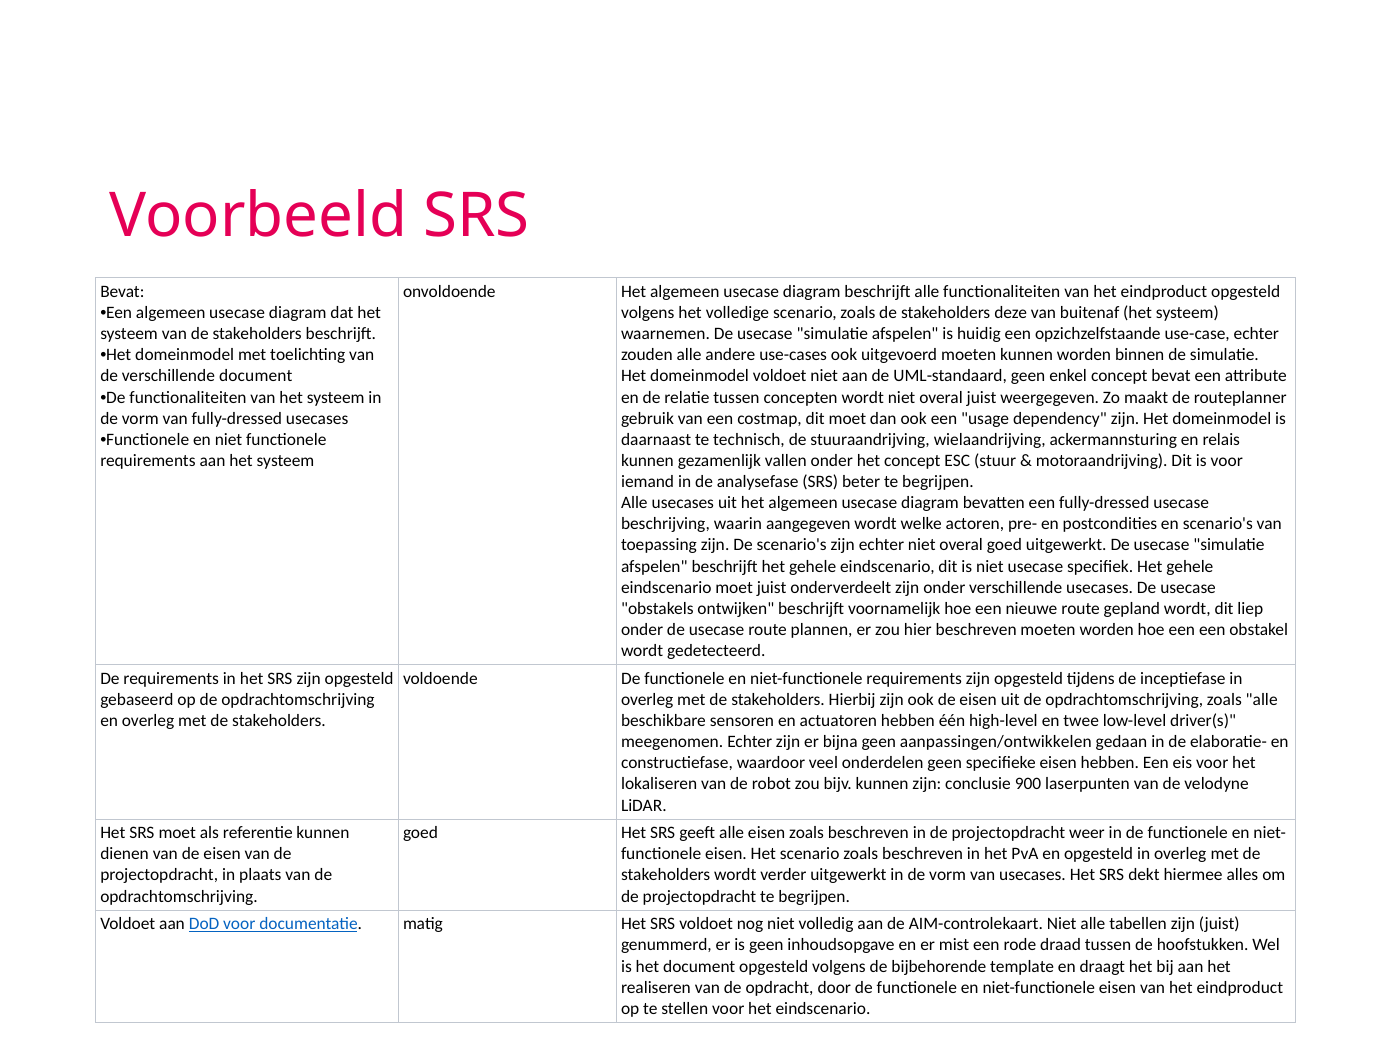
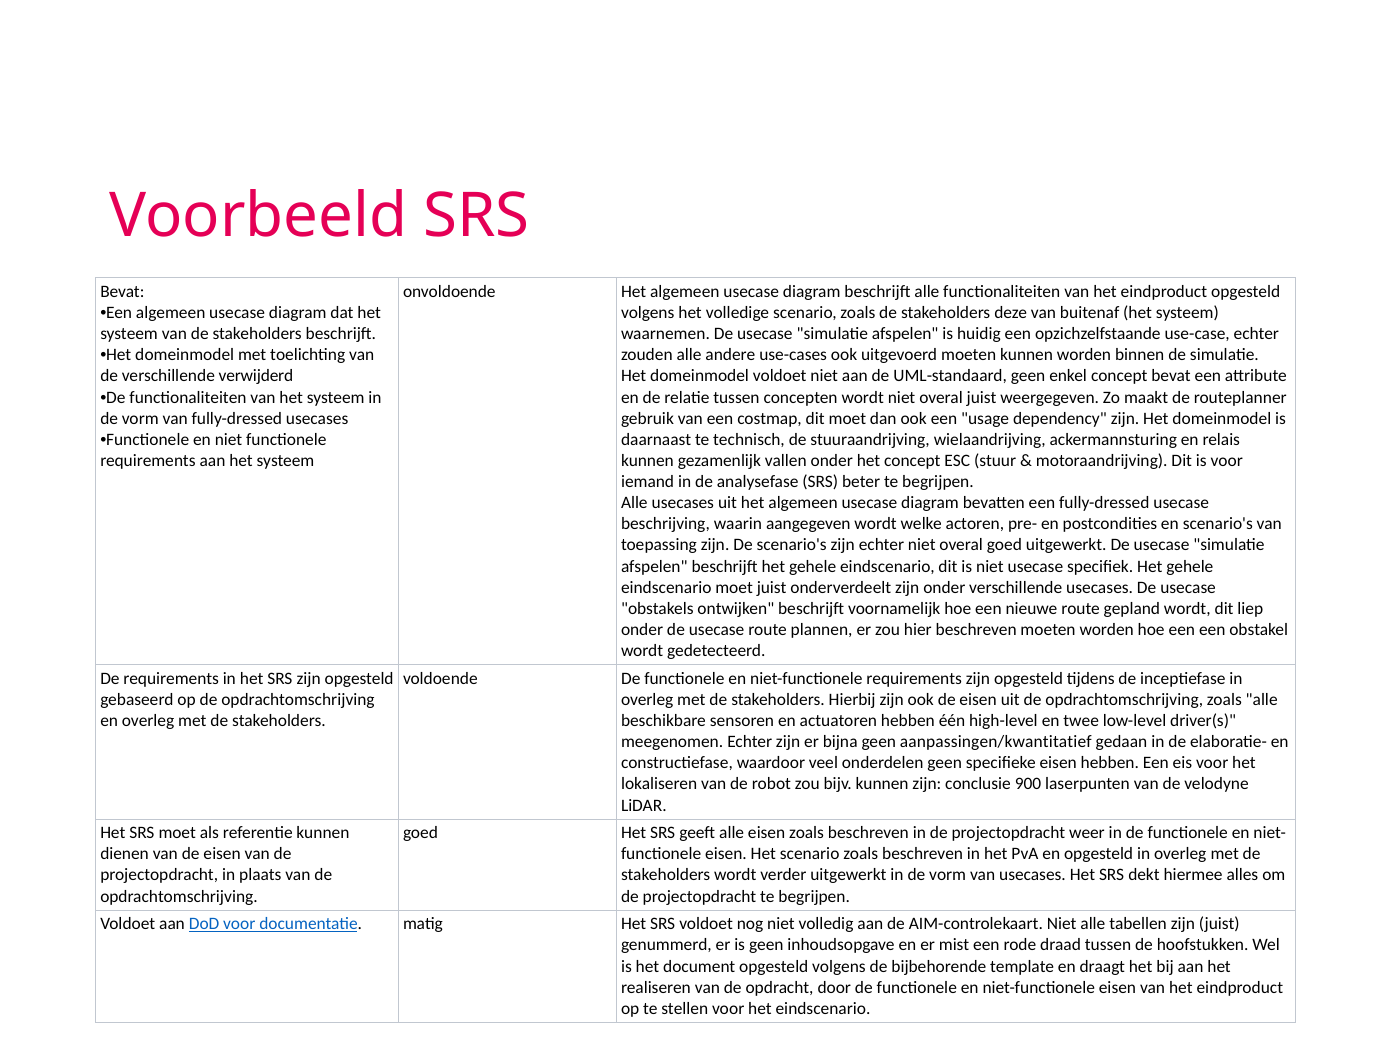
verschillende document: document -> verwijderd
aanpassingen/ontwikkelen: aanpassingen/ontwikkelen -> aanpassingen/kwantitatief
